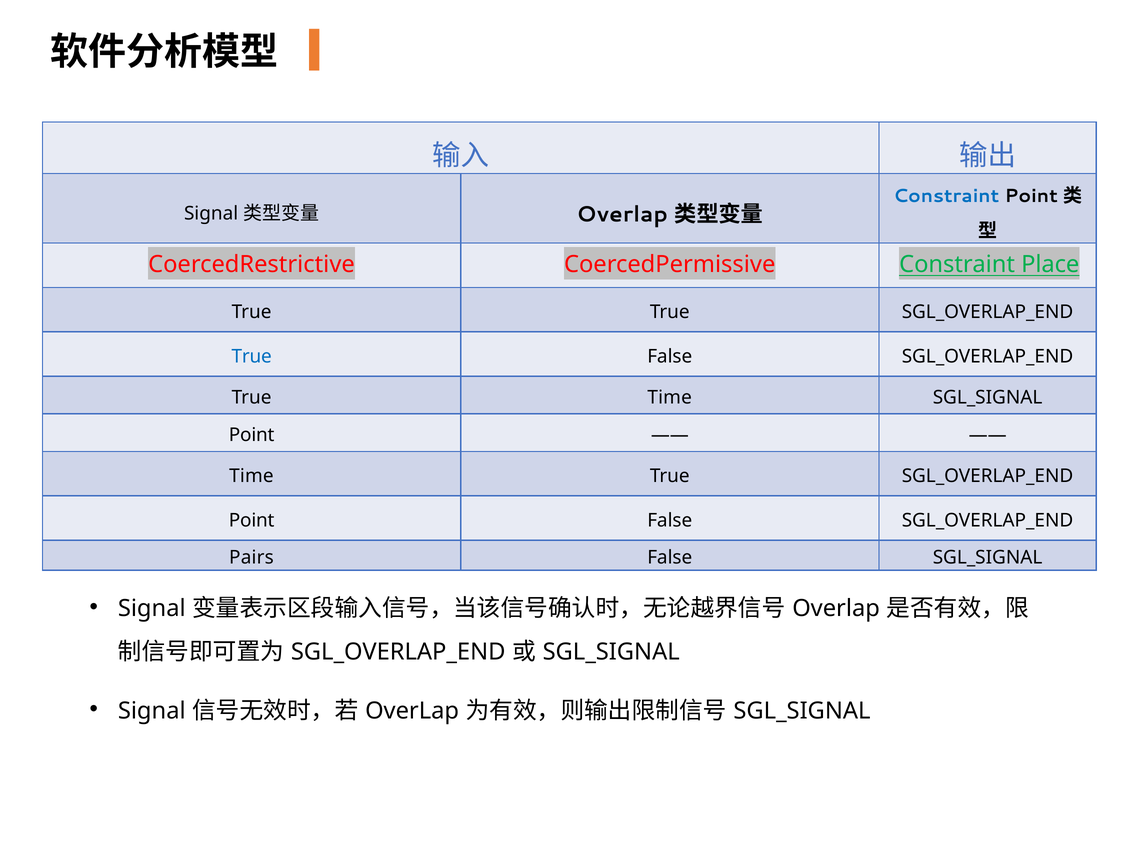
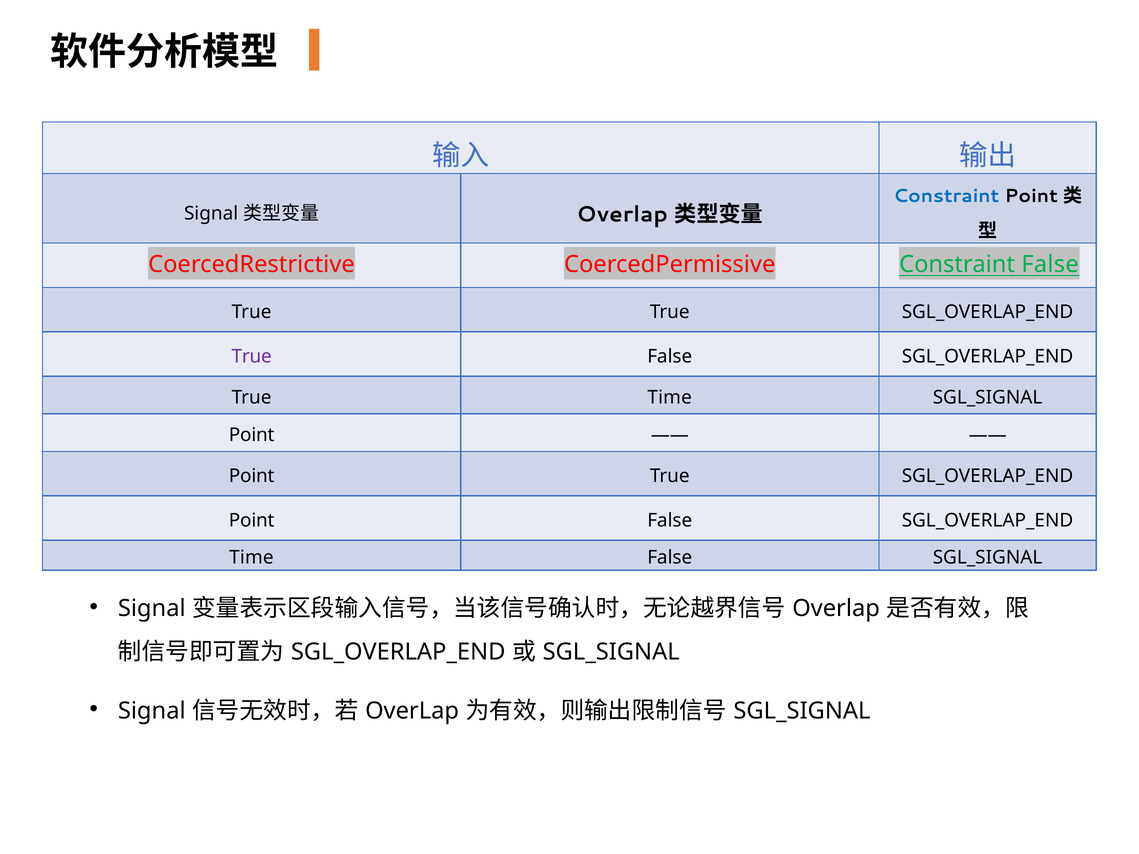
Constraint Place: Place -> False
True at (252, 357) colour: blue -> purple
Time at (251, 476): Time -> Point
Pairs at (251, 558): Pairs -> Time
